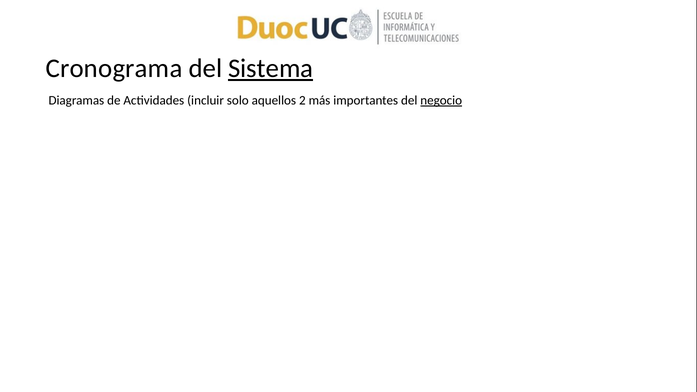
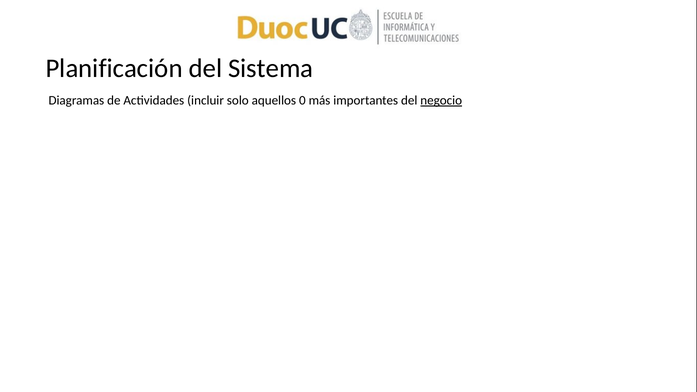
Cronograma: Cronograma -> Planificación
Sistema underline: present -> none
2: 2 -> 0
